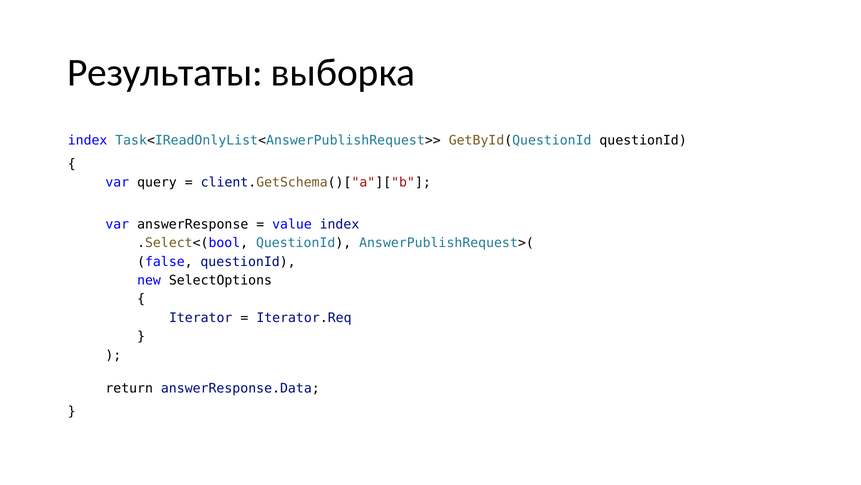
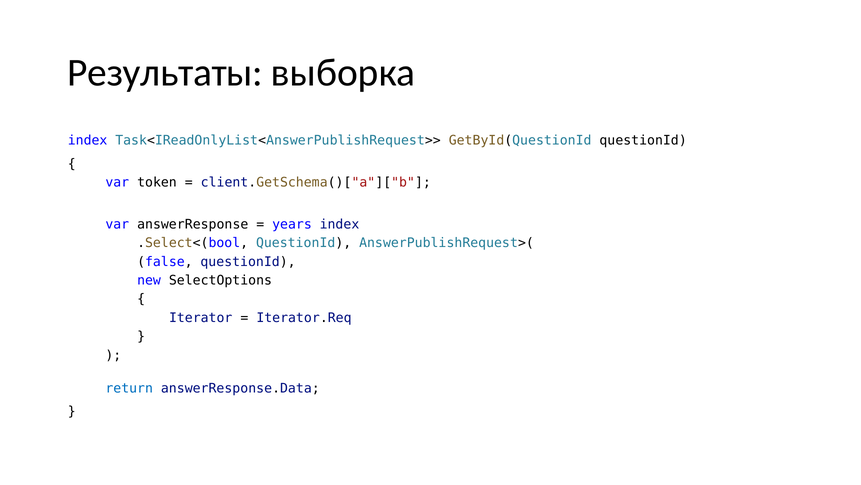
query: query -> token
value: value -> years
return colour: black -> blue
